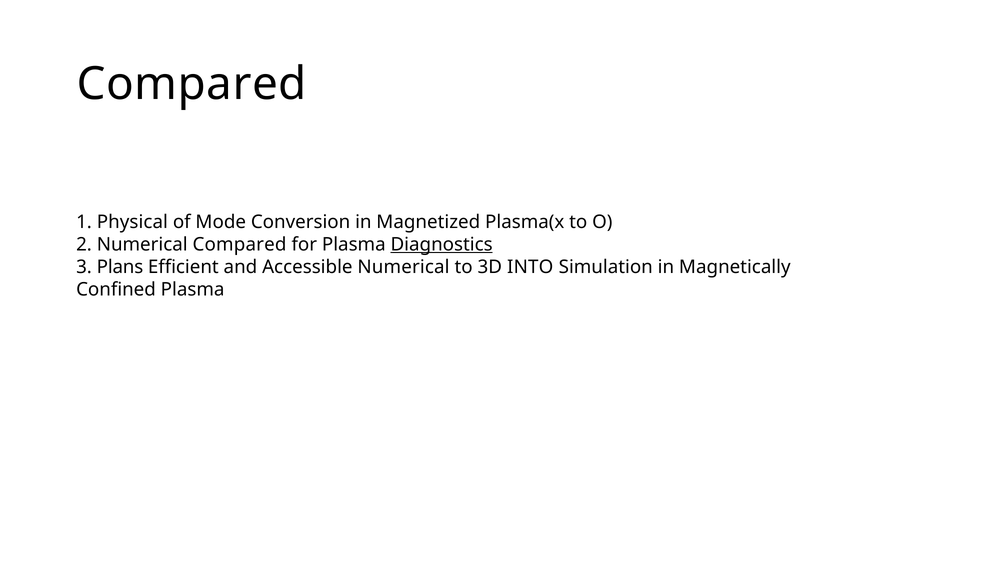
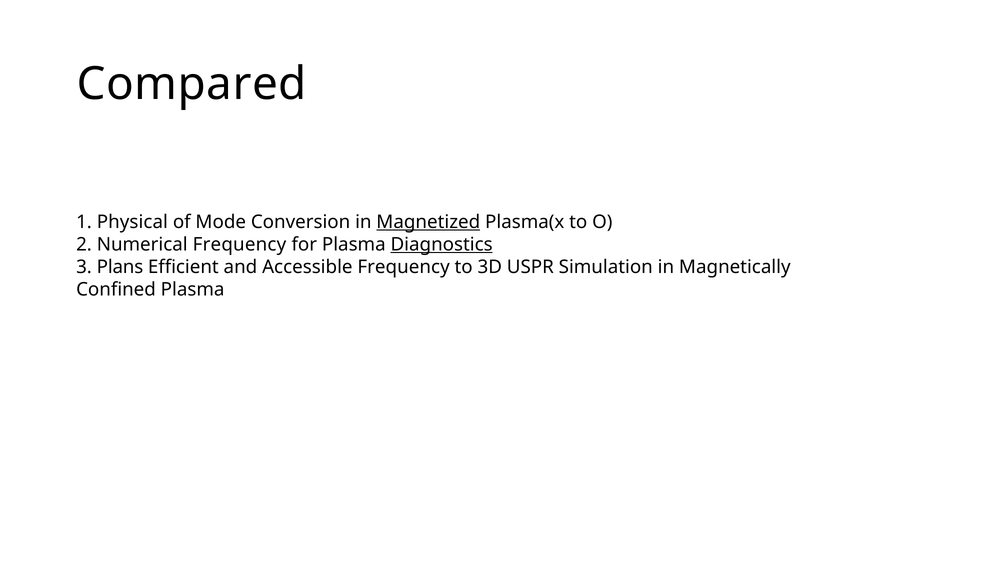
Magnetized underline: none -> present
Numerical Compared: Compared -> Frequency
Accessible Numerical: Numerical -> Frequency
INTO: INTO -> USPR
